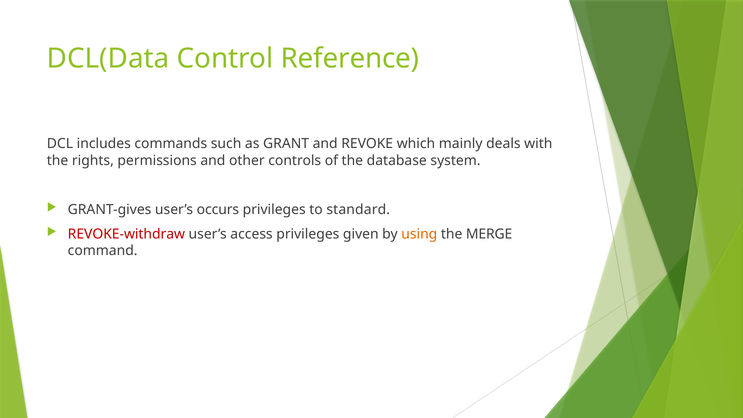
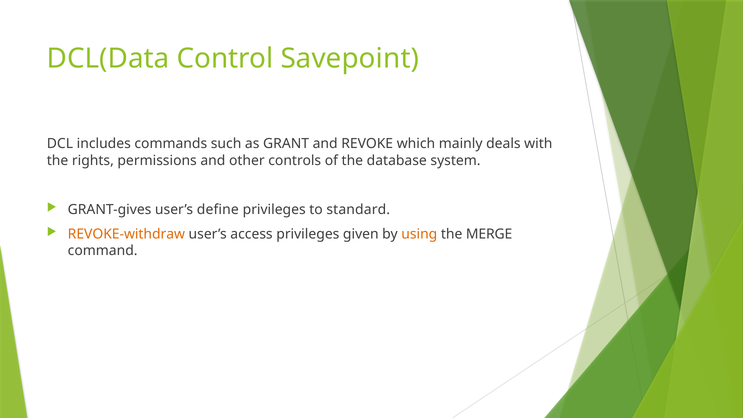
Reference: Reference -> Savepoint
occurs: occurs -> define
REVOKE-withdraw colour: red -> orange
